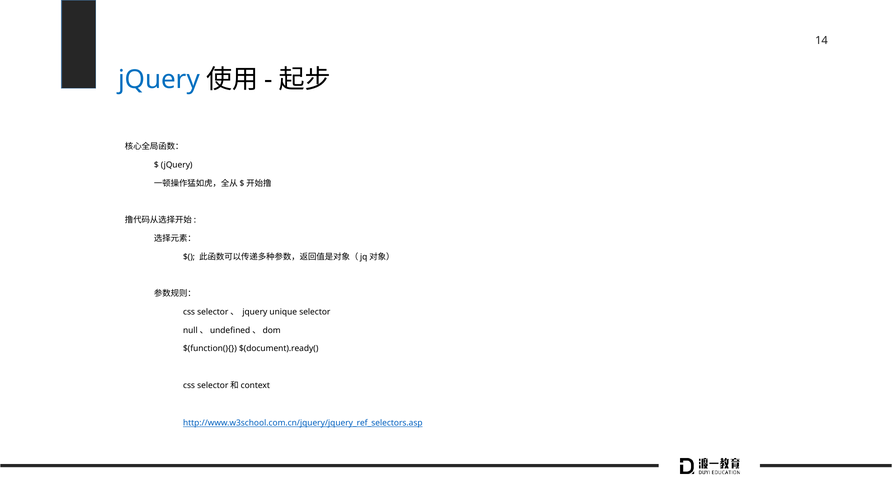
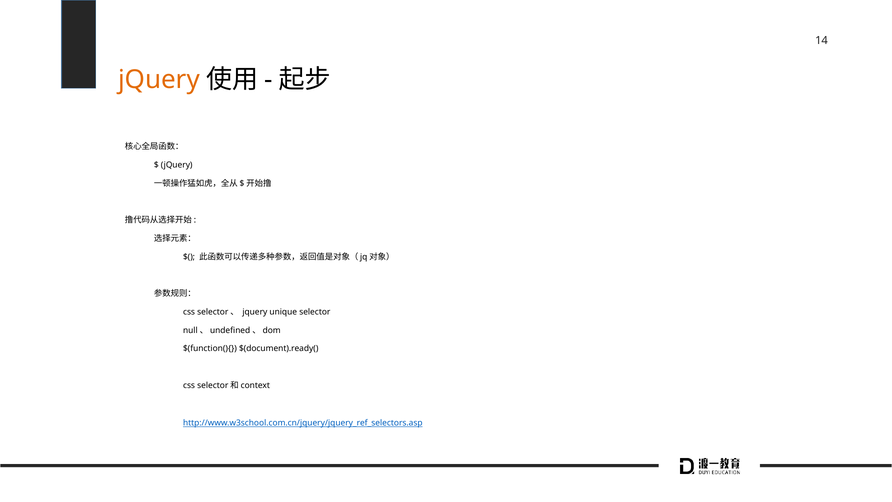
jQuery at (159, 80) colour: blue -> orange
